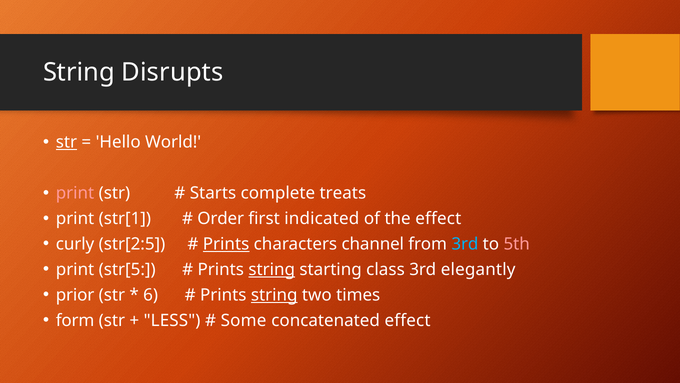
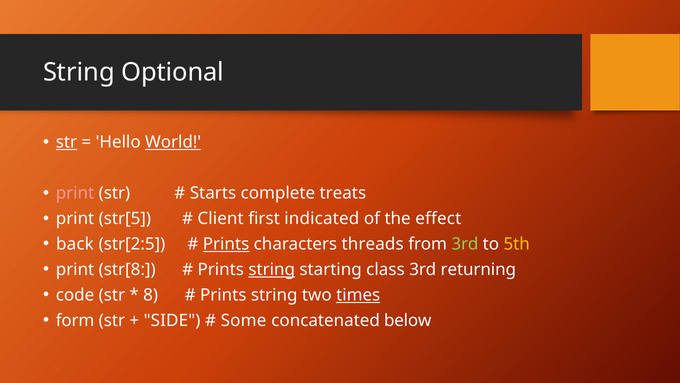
Disrupts: Disrupts -> Optional
World underline: none -> present
str[1: str[1 -> str[5
Order: Order -> Client
curly: curly -> back
channel: channel -> threads
3rd at (465, 244) colour: light blue -> light green
5th colour: pink -> yellow
str[5: str[5 -> str[8
elegantly: elegantly -> returning
prior: prior -> code
6: 6 -> 8
string at (274, 295) underline: present -> none
times underline: none -> present
LESS: LESS -> SIDE
concatenated effect: effect -> below
